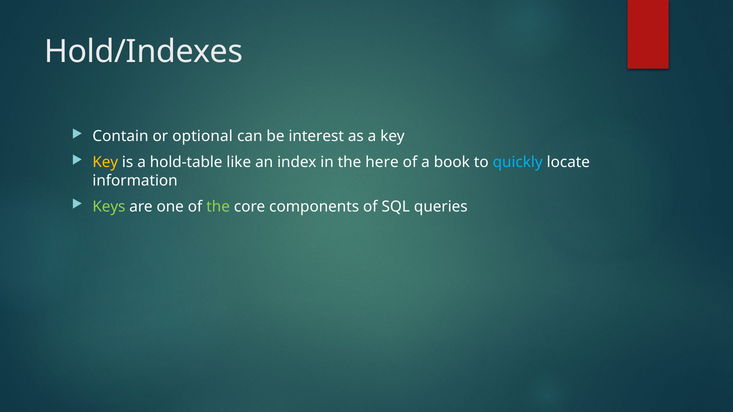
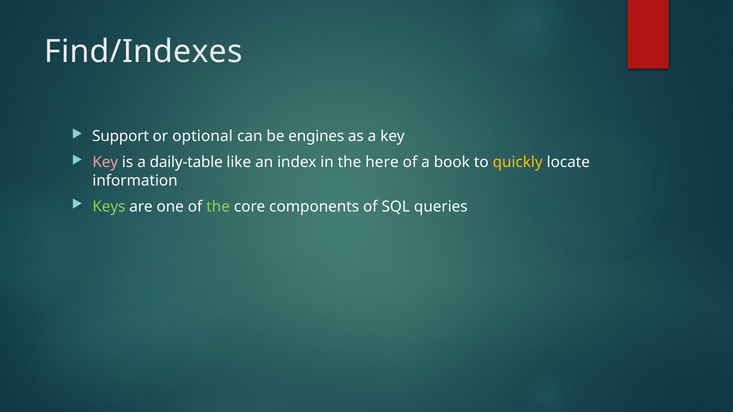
Hold/Indexes: Hold/Indexes -> Find/Indexes
Contain: Contain -> Support
interest: interest -> engines
Key at (105, 162) colour: yellow -> pink
hold-table: hold-table -> daily-table
quickly colour: light blue -> yellow
